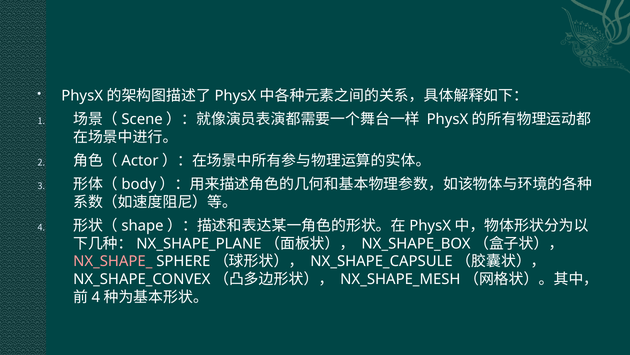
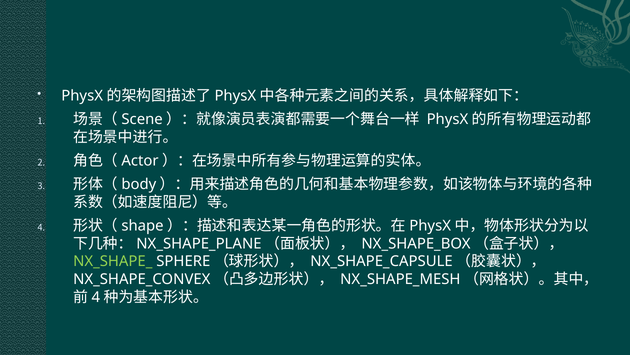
NX_SHAPE_ colour: pink -> light green
